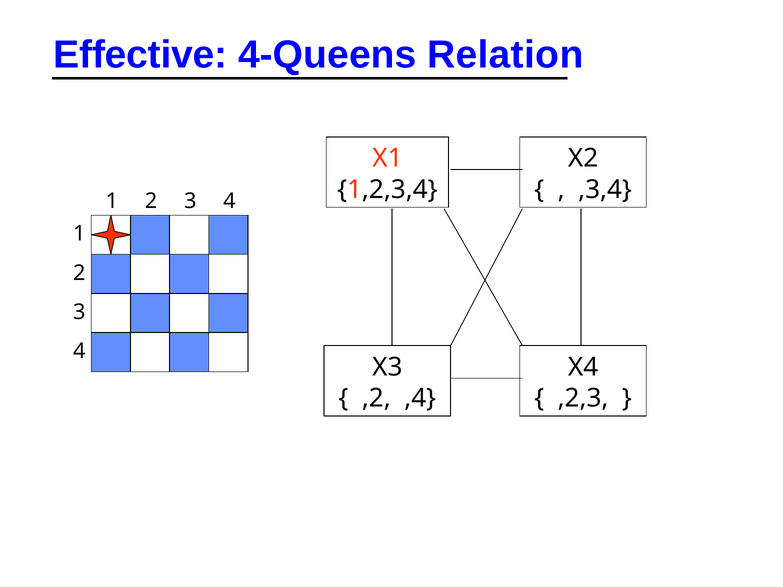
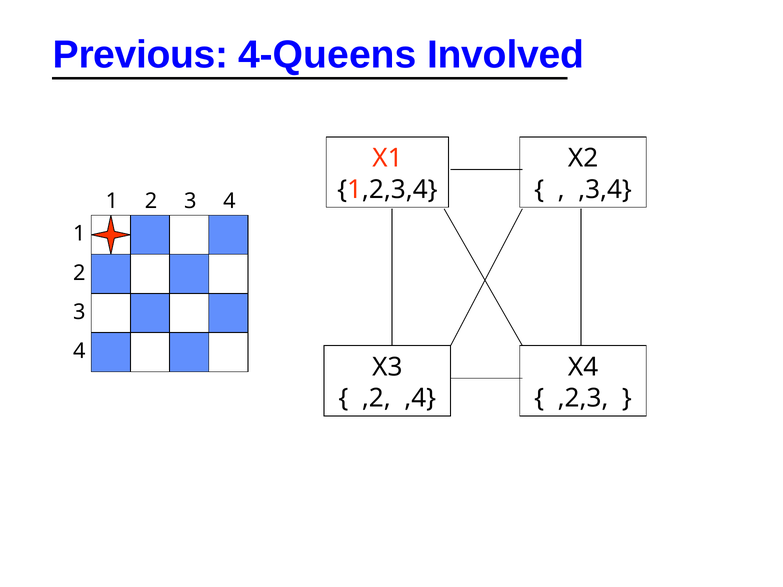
Effective: Effective -> Previous
Relation: Relation -> Involved
